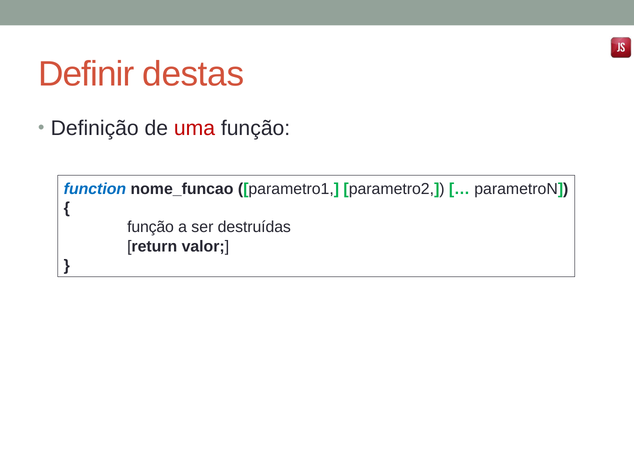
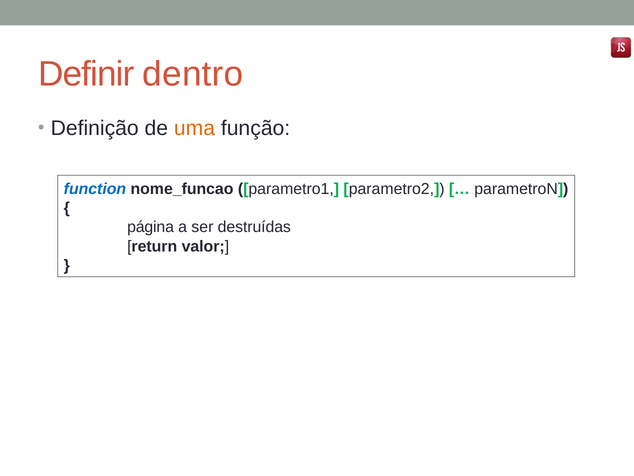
destas: destas -> dentro
uma colour: red -> orange
função at (151, 227): função -> página
